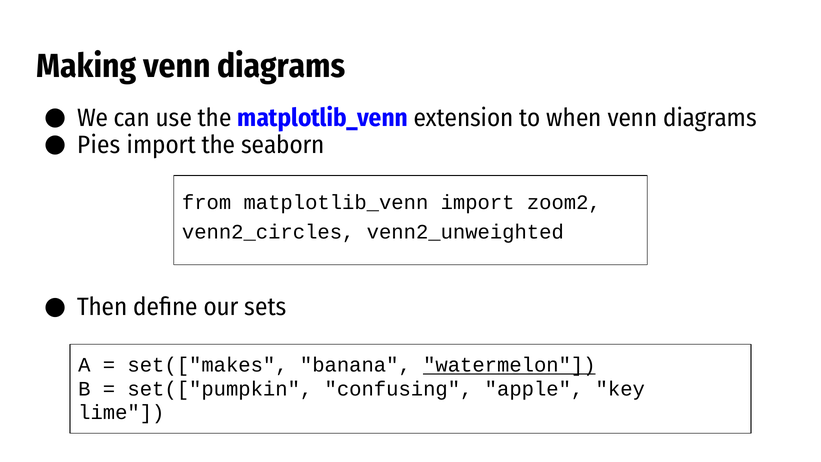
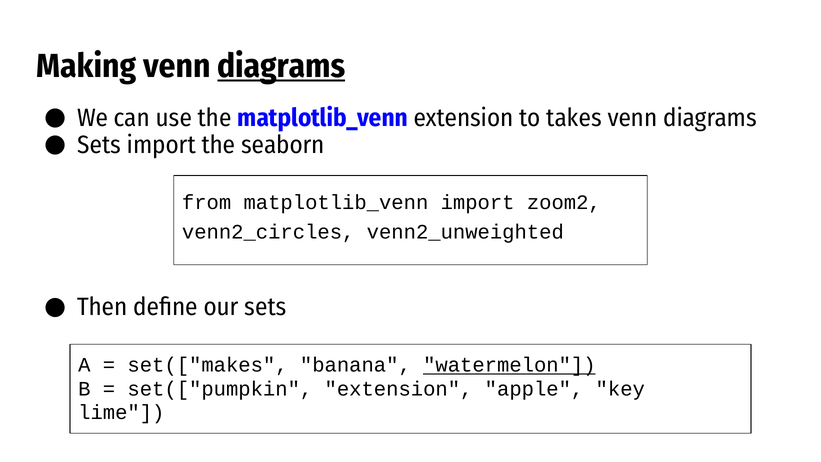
diagrams at (281, 66) underline: none -> present
when: when -> takes
Pies at (99, 145): Pies -> Sets
set(["pumpkin confusing: confusing -> extension
